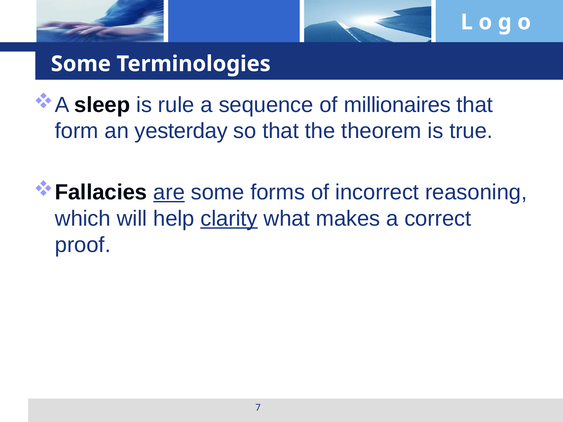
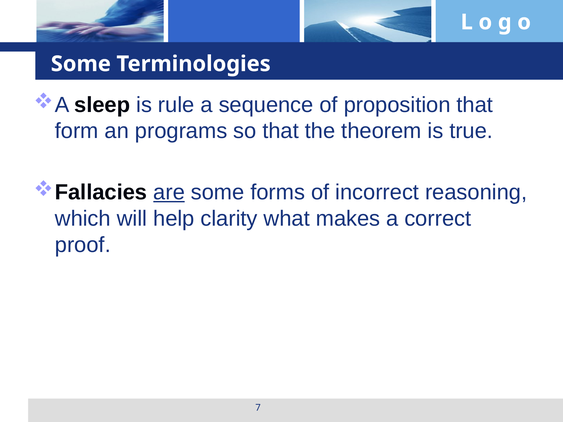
millionaires: millionaires -> proposition
yesterday: yesterday -> programs
clarity underline: present -> none
